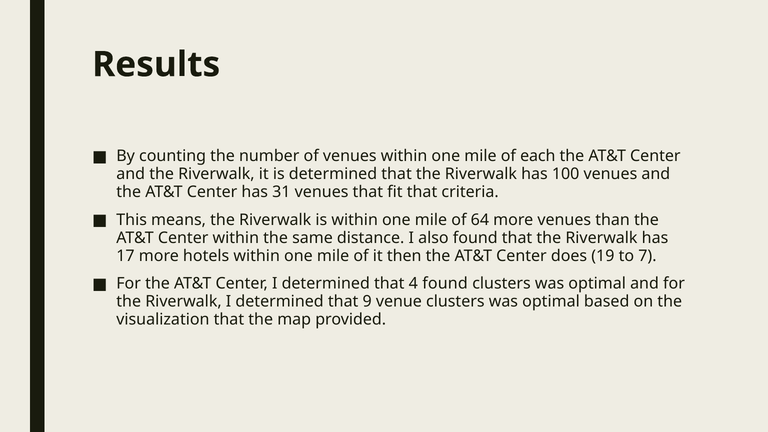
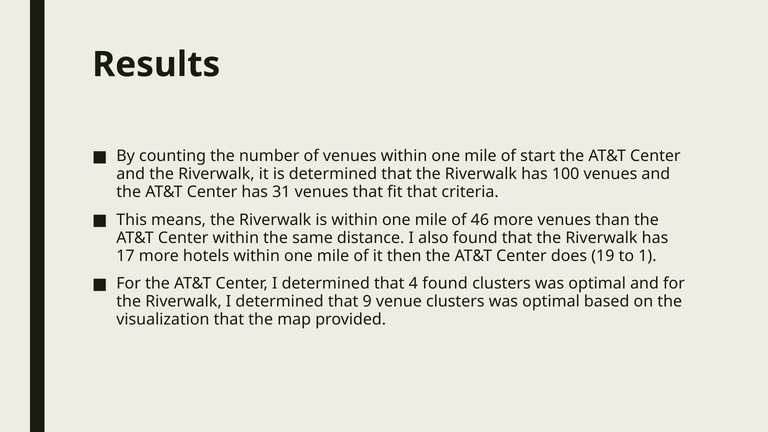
each: each -> start
64: 64 -> 46
7: 7 -> 1
